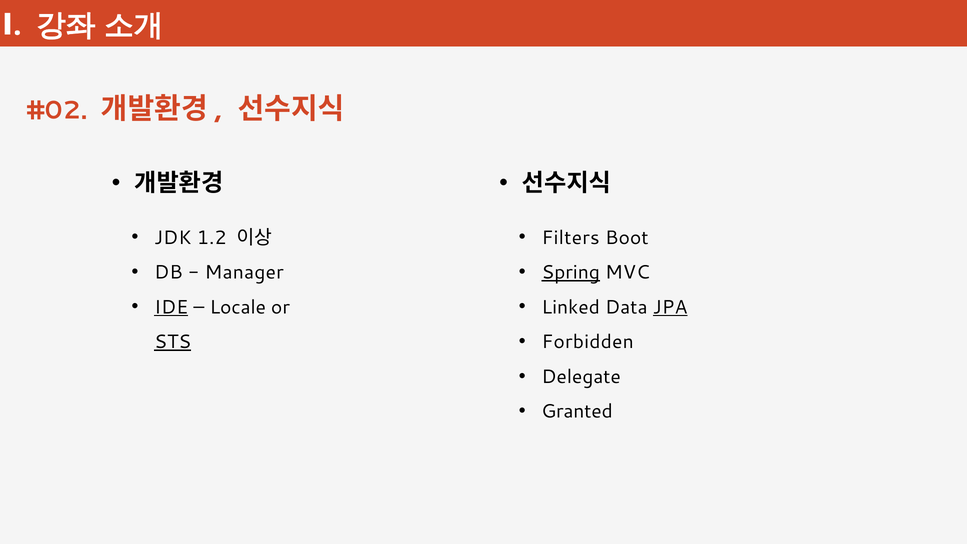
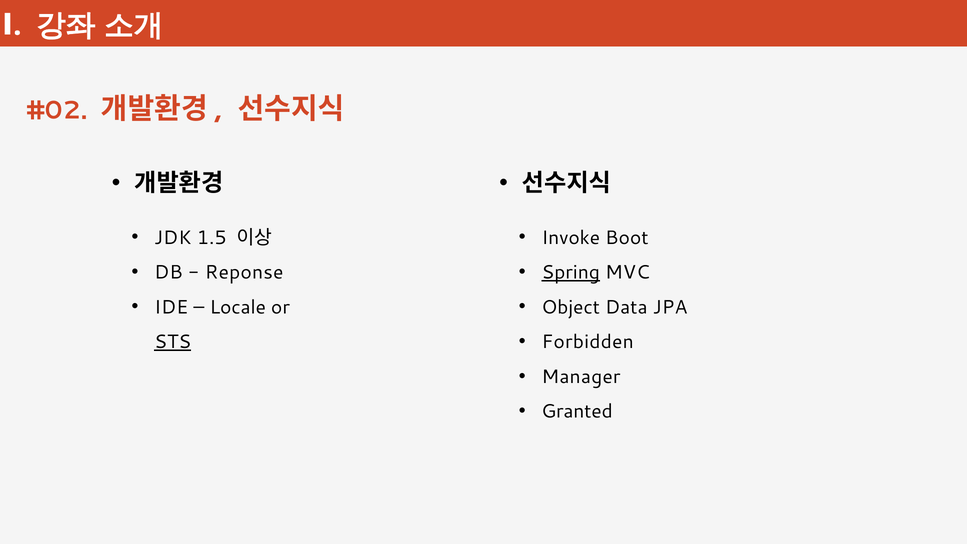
1.2: 1.2 -> 1.5
Filters: Filters -> Invoke
Manager: Manager -> Reponse
IDE underline: present -> none
Linked: Linked -> Object
JPA underline: present -> none
Delegate: Delegate -> Manager
